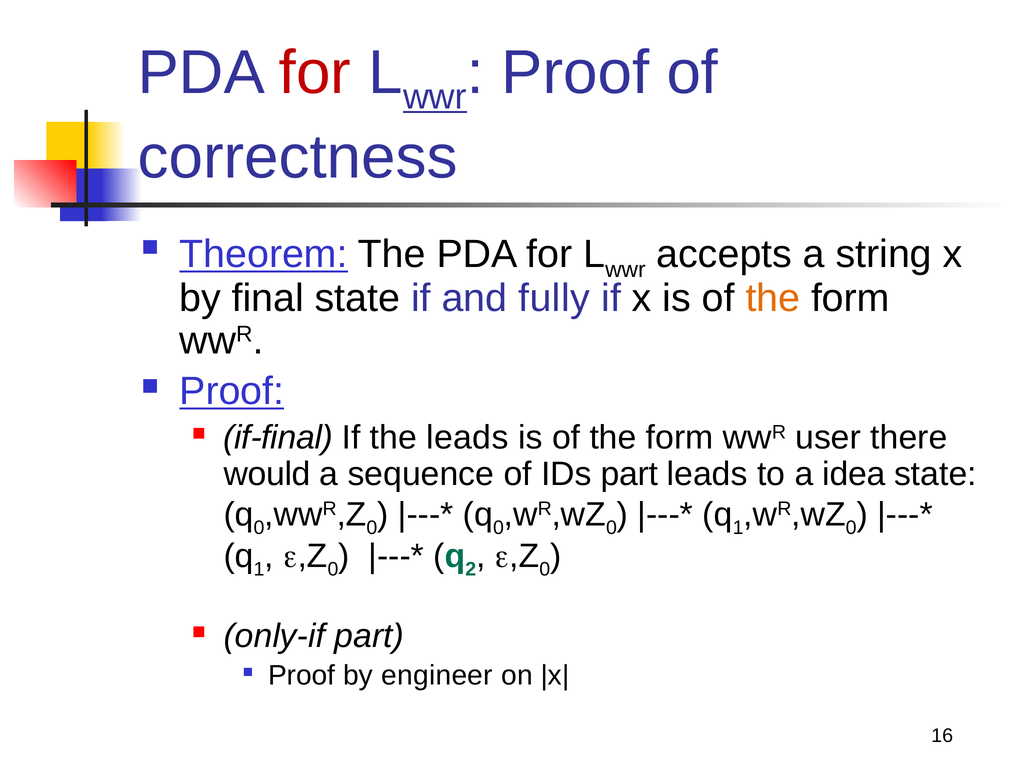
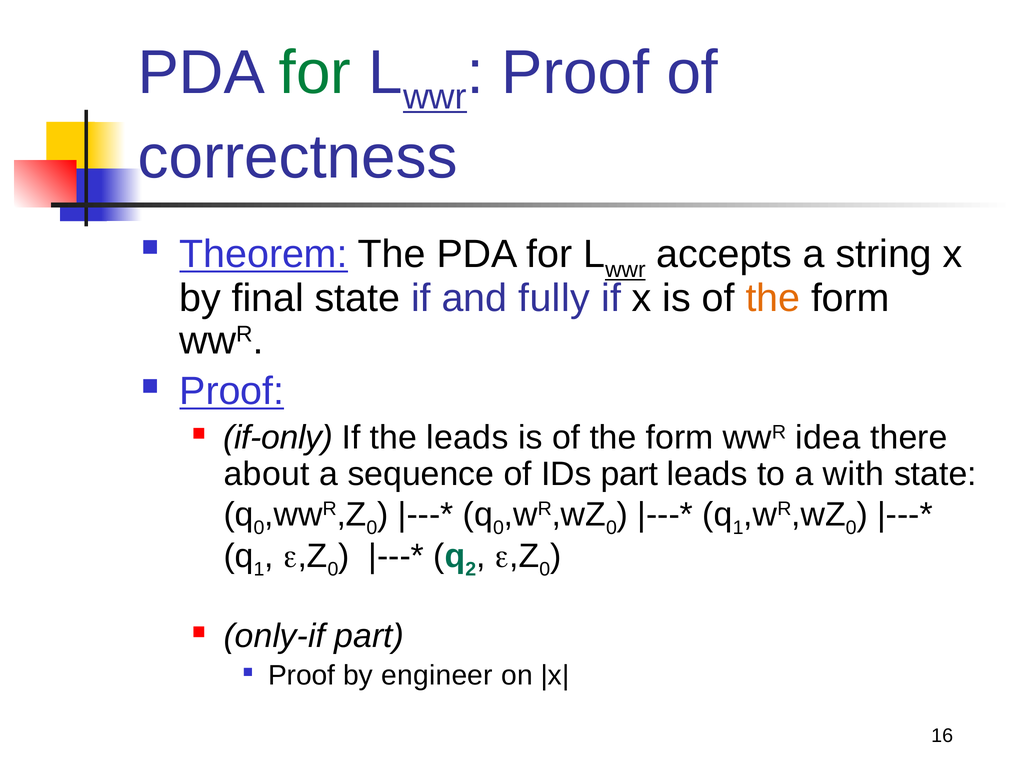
for at (315, 73) colour: red -> green
wwr at (625, 270) underline: none -> present
if-final: if-final -> if-only
user: user -> idea
would: would -> about
idea: idea -> with
